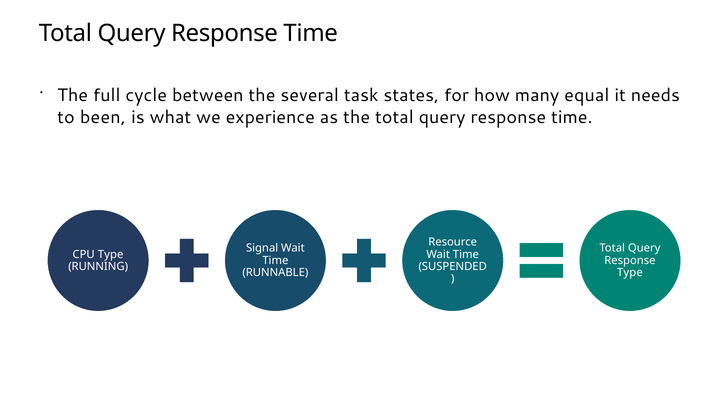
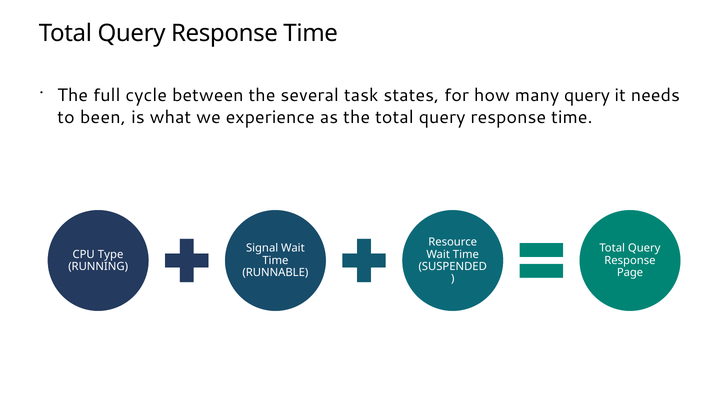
many equal: equal -> query
Type at (630, 273): Type -> Page
